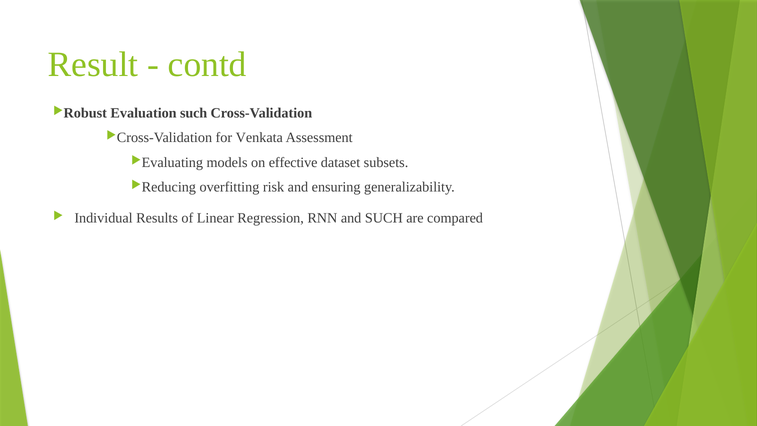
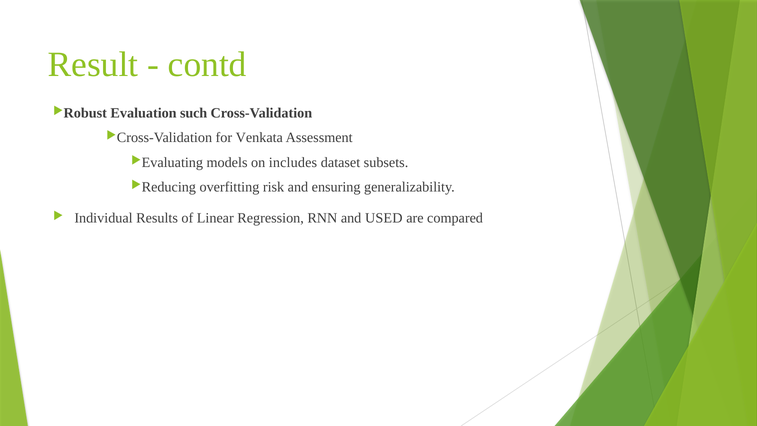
effective: effective -> includes
and SUCH: SUCH -> USED
